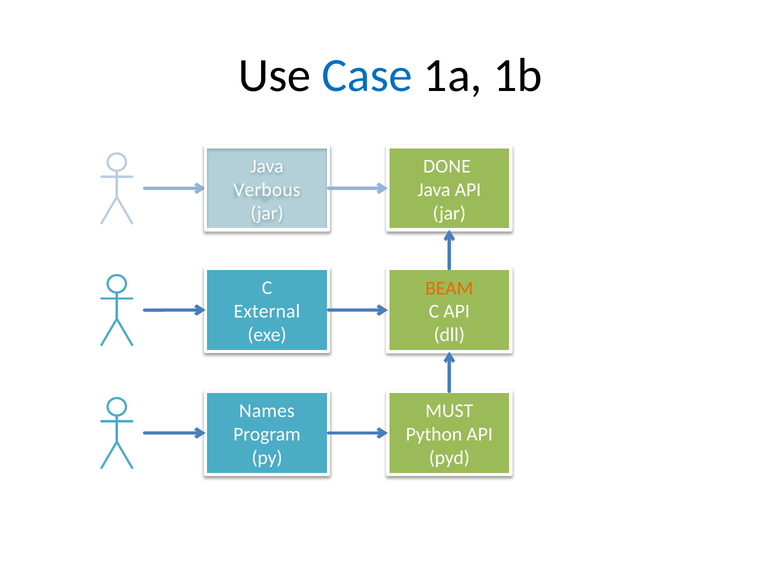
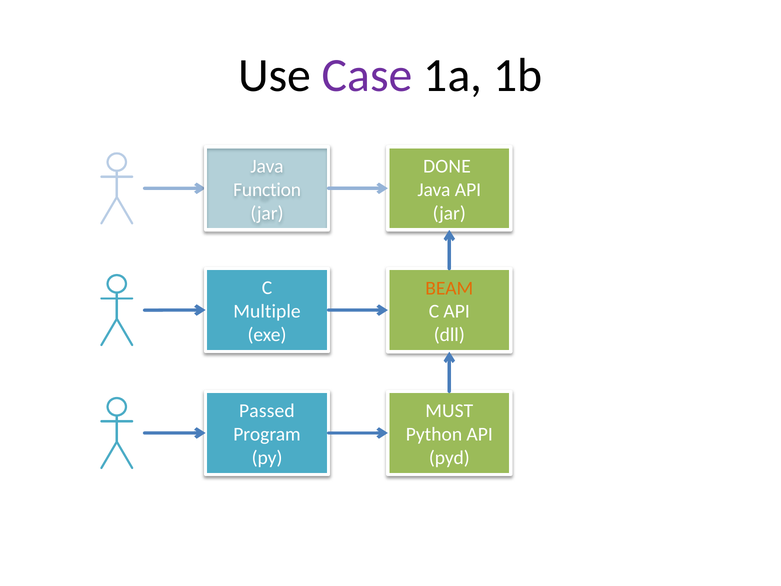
Case colour: blue -> purple
Verbous: Verbous -> Function
External: External -> Multiple
Names: Names -> Passed
